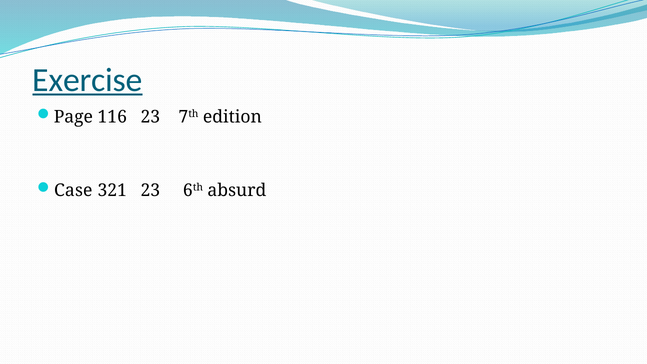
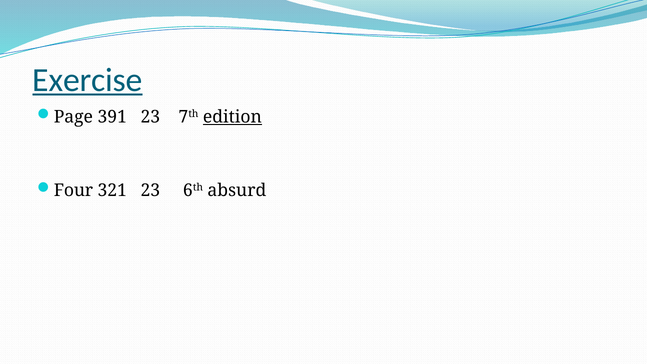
116: 116 -> 391
edition underline: none -> present
Case: Case -> Four
